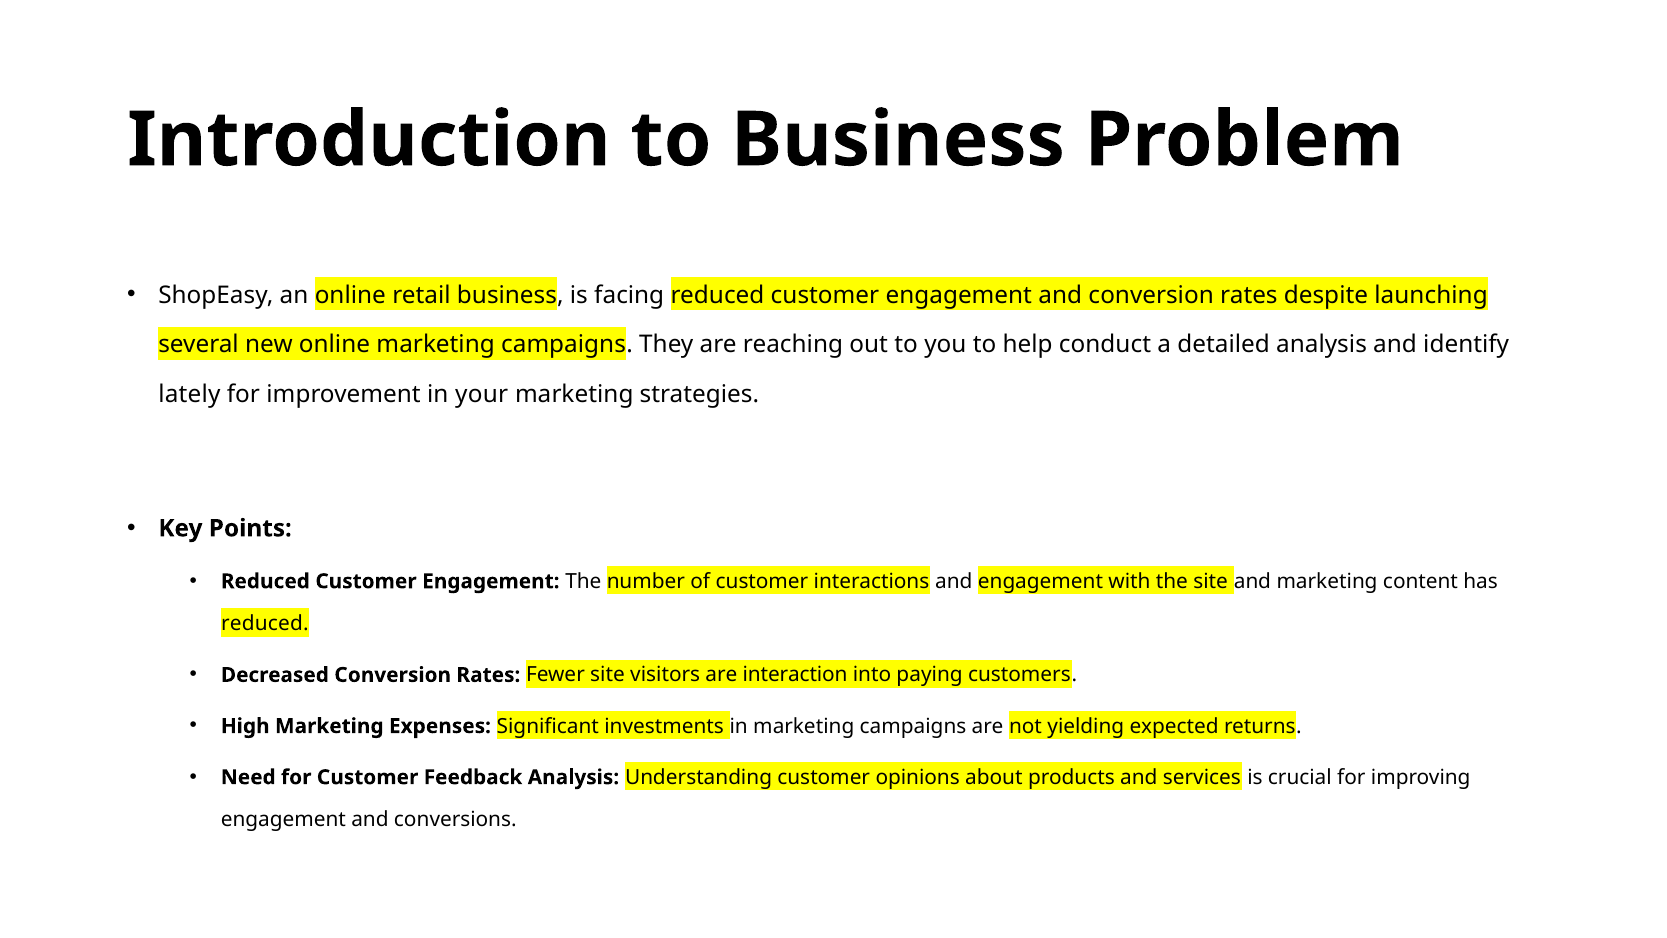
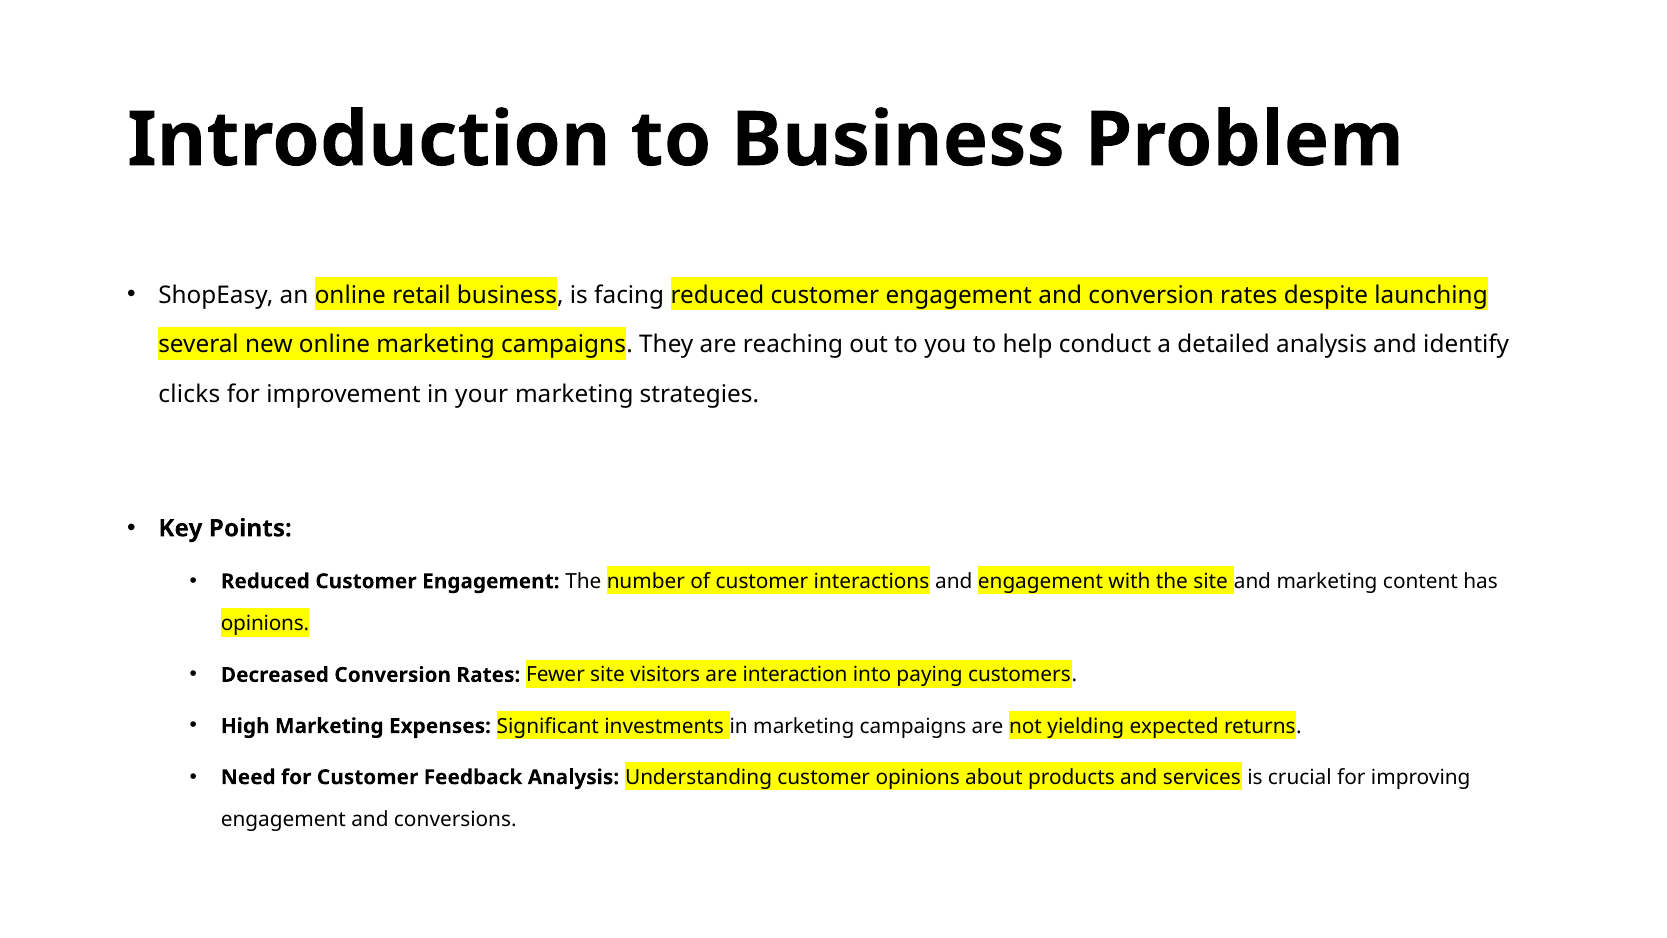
lately: lately -> clicks
reduced at (265, 624): reduced -> opinions
